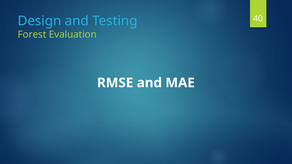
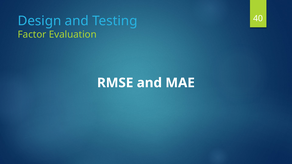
Forest: Forest -> Factor
